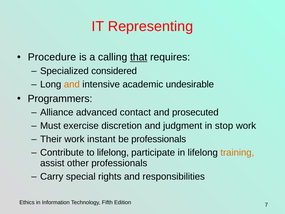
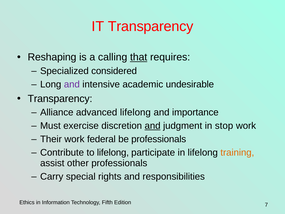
IT Representing: Representing -> Transparency
Procedure: Procedure -> Reshaping
and at (72, 84) colour: orange -> purple
Programmers at (60, 99): Programmers -> Transparency
advanced contact: contact -> lifelong
prosecuted: prosecuted -> importance
and at (153, 126) underline: none -> present
instant: instant -> federal
